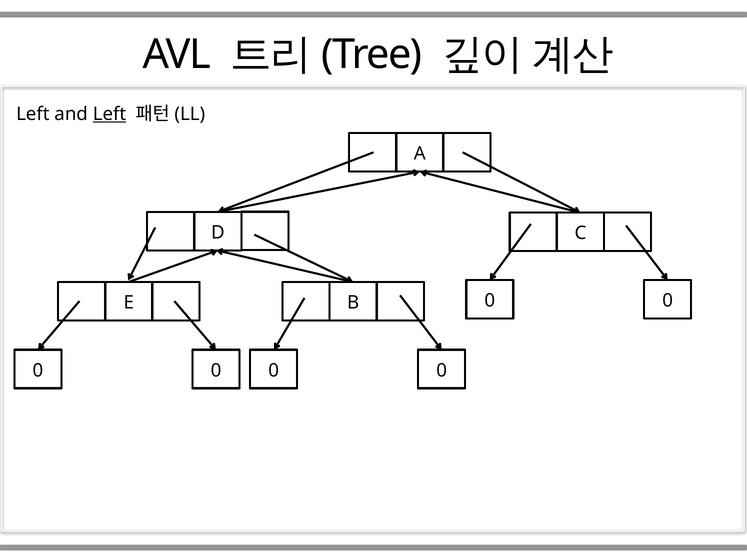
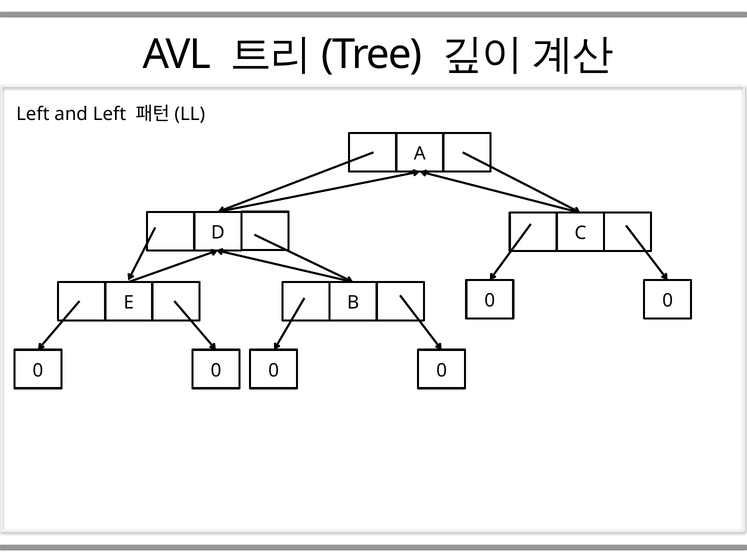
Left at (109, 114) underline: present -> none
